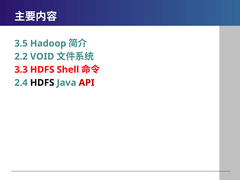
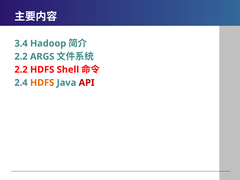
3.5: 3.5 -> 3.4
VOID: VOID -> ARGS
3.3 at (21, 70): 3.3 -> 2.2
HDFS at (42, 83) colour: black -> orange
